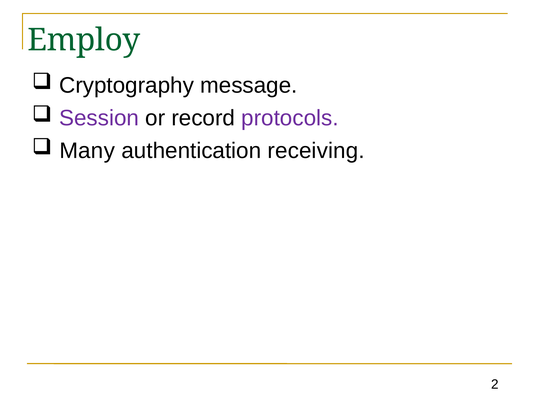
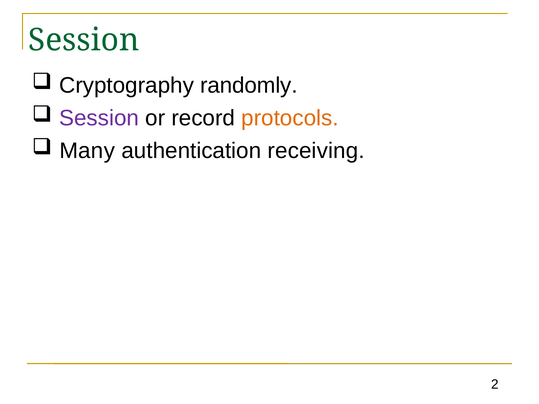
Employ at (84, 40): Employ -> Session
message: message -> randomly
protocols colour: purple -> orange
